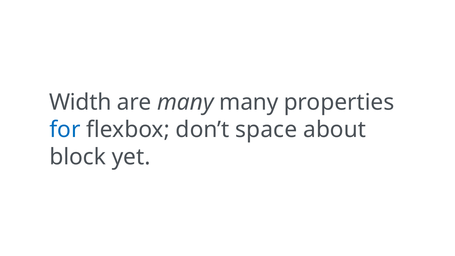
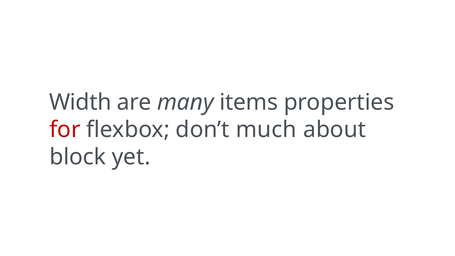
many many: many -> items
for colour: blue -> red
space: space -> much
